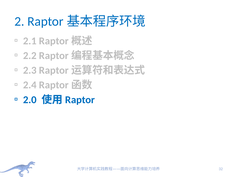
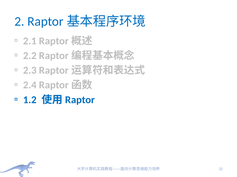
2.0: 2.0 -> 1.2
